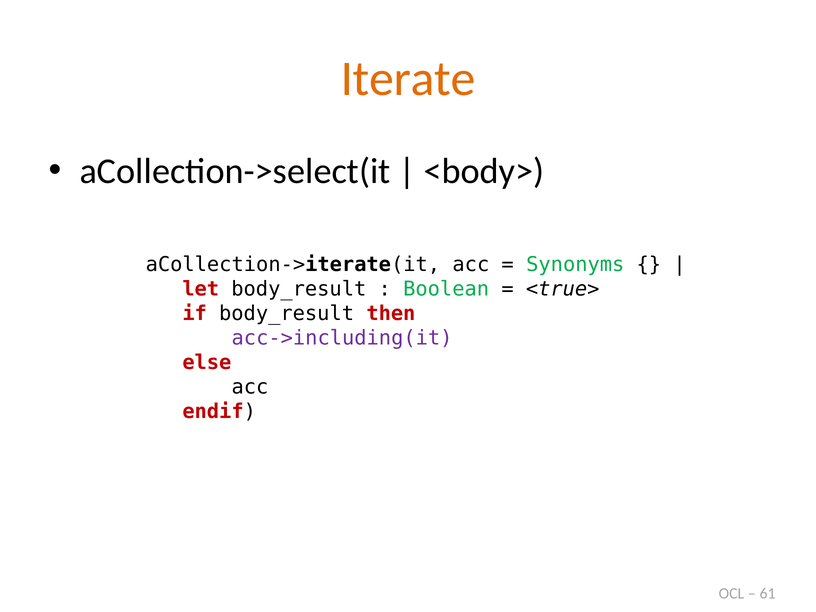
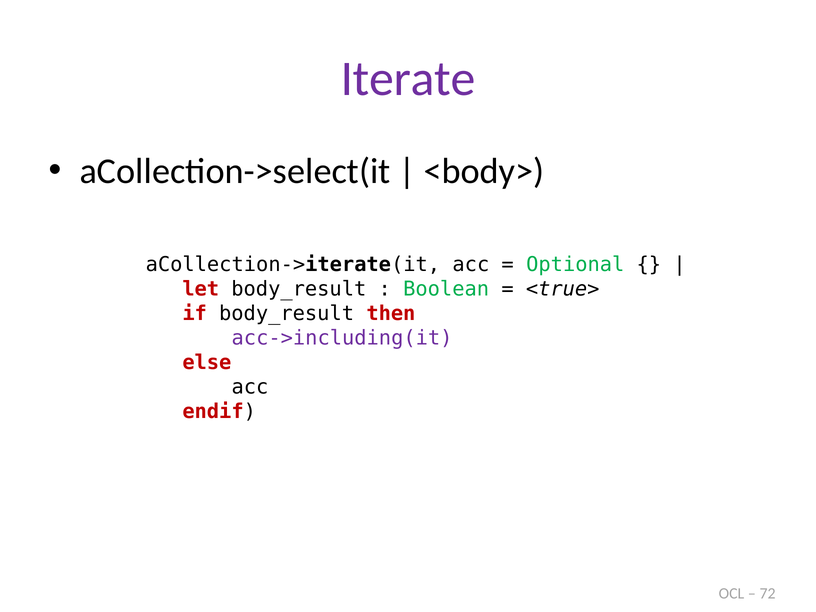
Iterate colour: orange -> purple
Synonyms: Synonyms -> Optional
61: 61 -> 72
